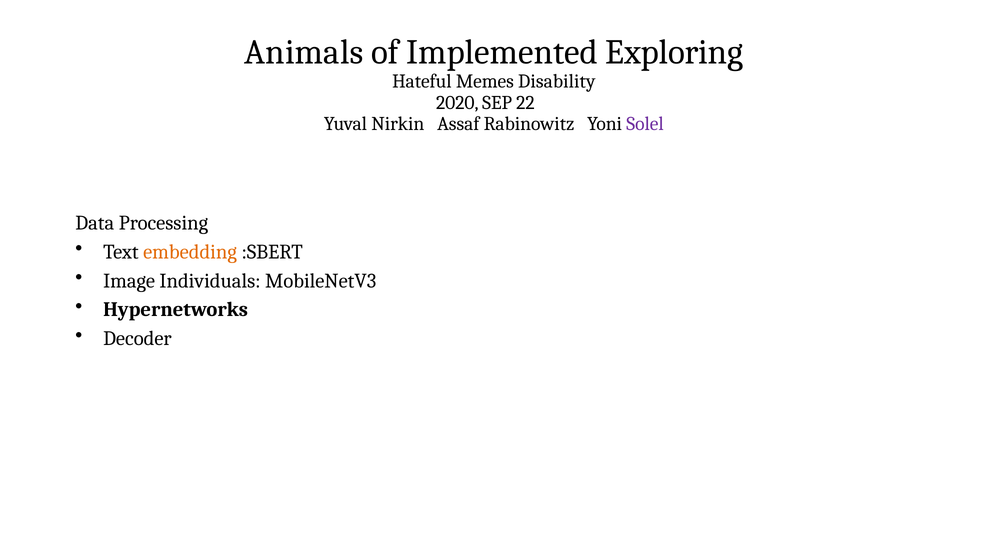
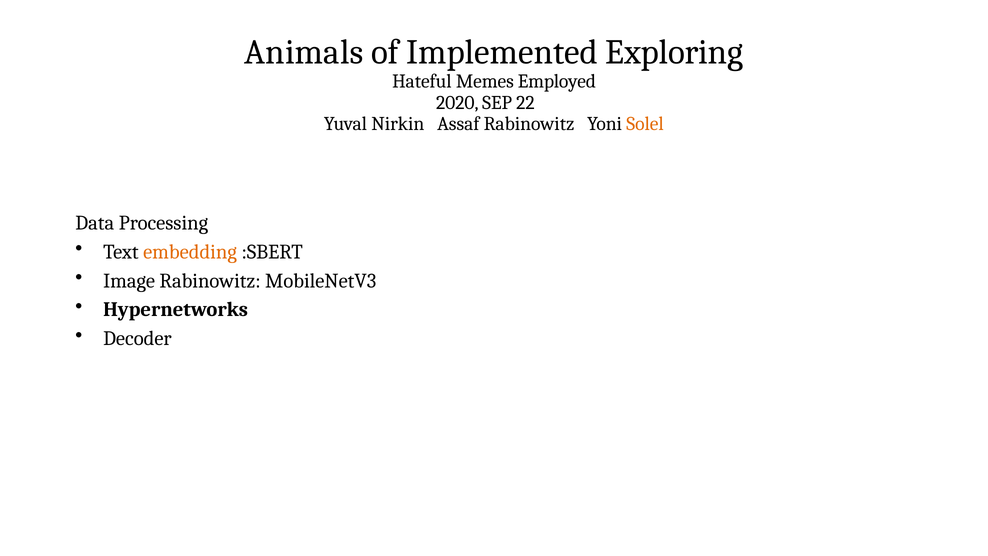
Disability: Disability -> Employed
Solel colour: purple -> orange
Image Individuals: Individuals -> Rabinowitz
